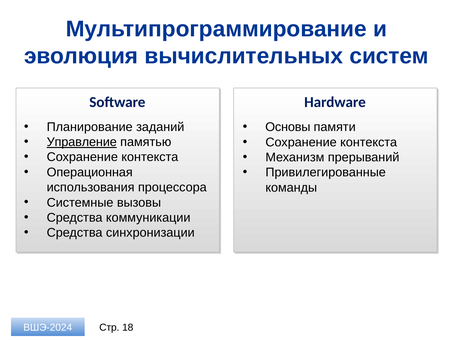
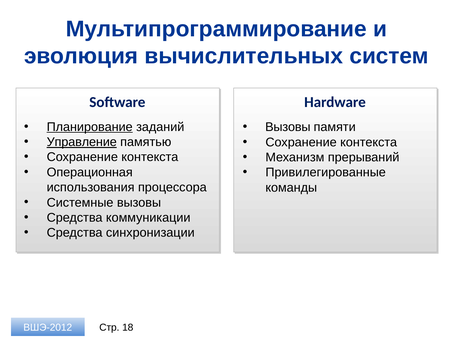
Планирование underline: none -> present
Основы at (288, 127): Основы -> Вызовы
ВШЭ-2024: ВШЭ-2024 -> ВШЭ-2012
